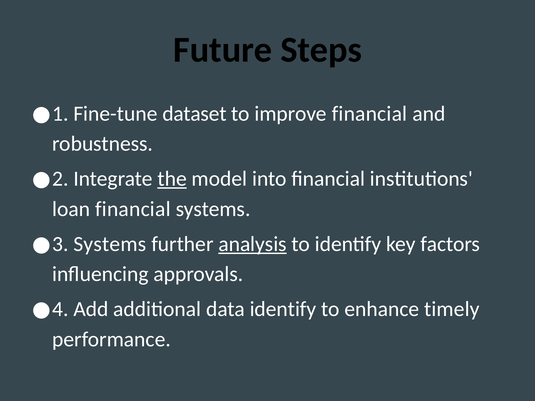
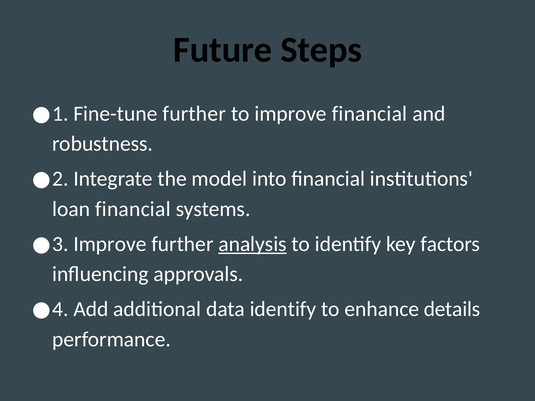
Fine-tune dataset: dataset -> further
the underline: present -> none
Systems at (110, 244): Systems -> Improve
timely: timely -> details
